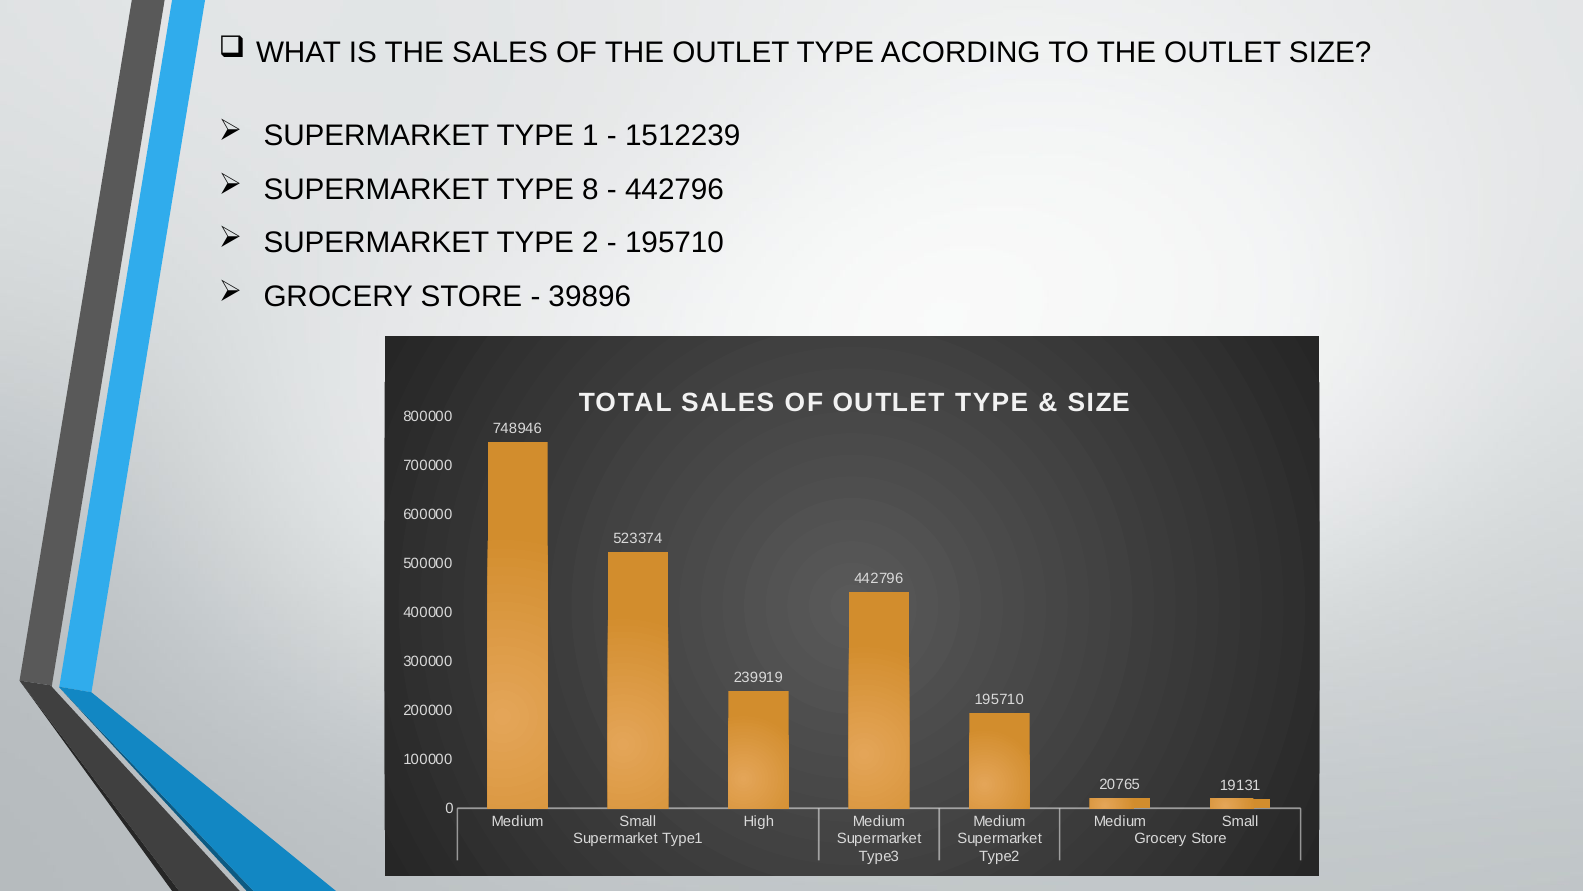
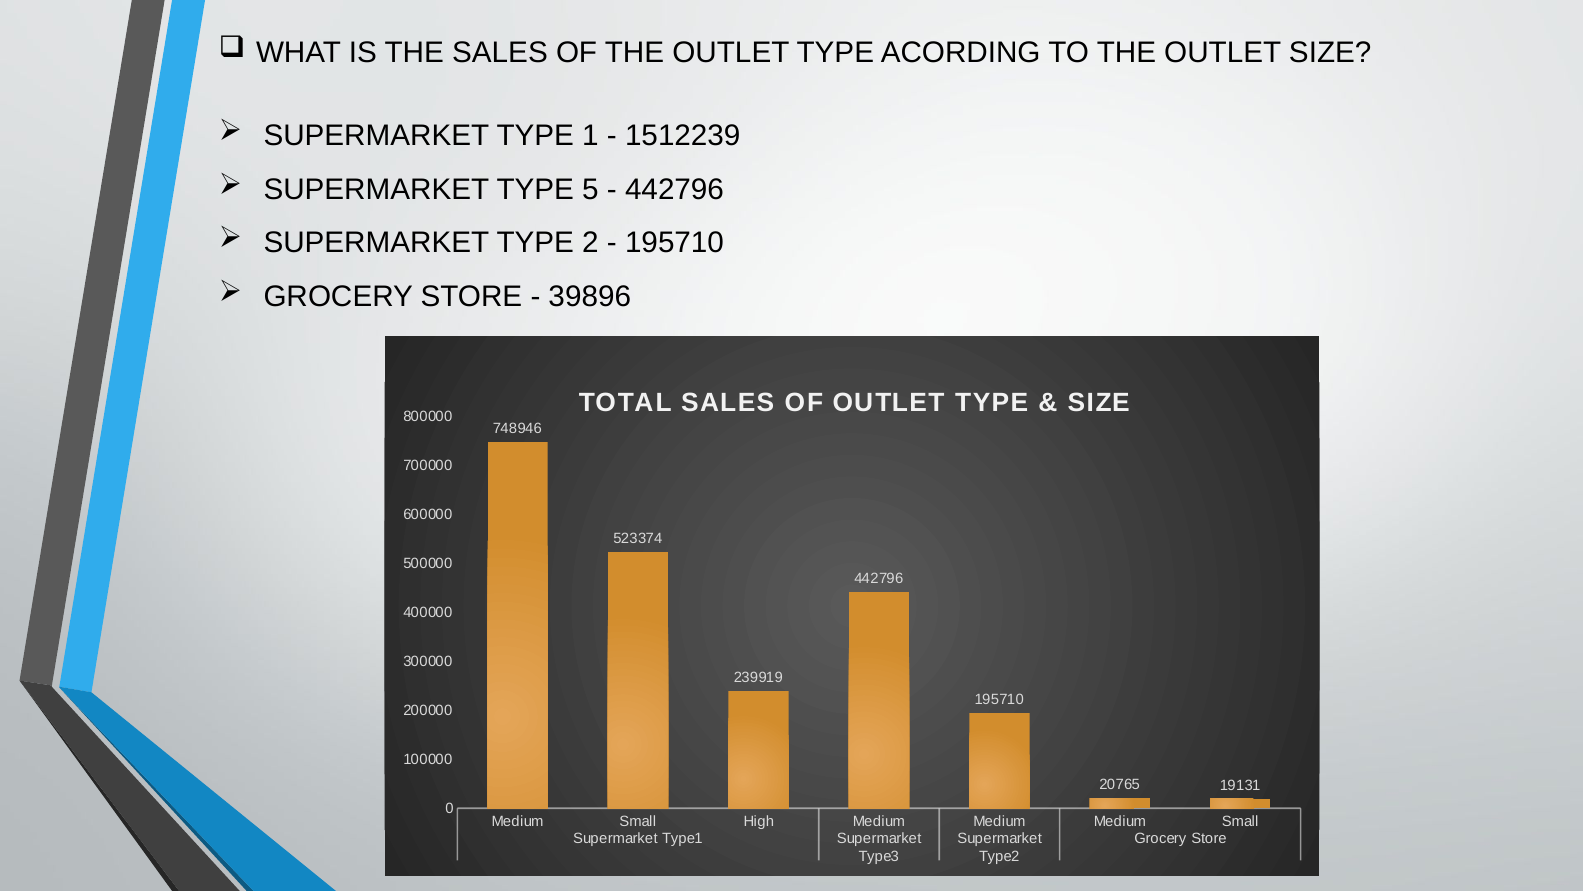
8: 8 -> 5
